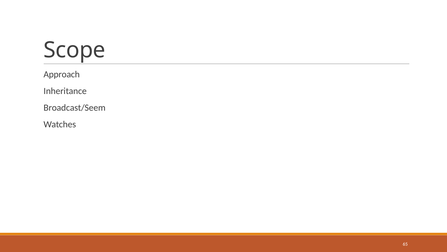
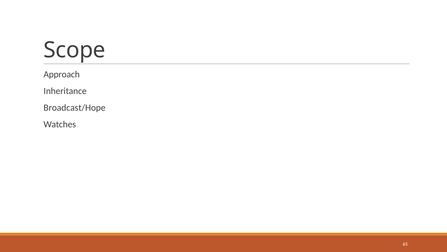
Broadcast/Seem: Broadcast/Seem -> Broadcast/Hope
